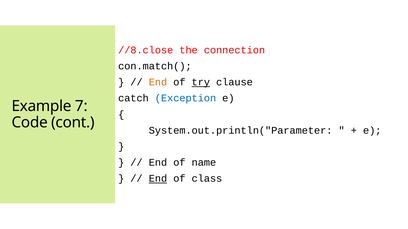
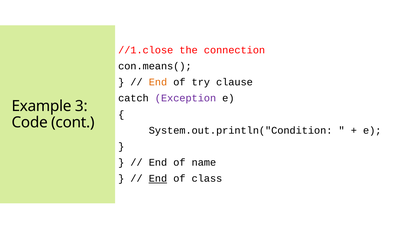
//8.close: //8.close -> //1.close
con.match(: con.match( -> con.means(
try underline: present -> none
Exception colour: blue -> purple
7: 7 -> 3
System.out.println("Parameter: System.out.println("Parameter -> System.out.println("Condition
